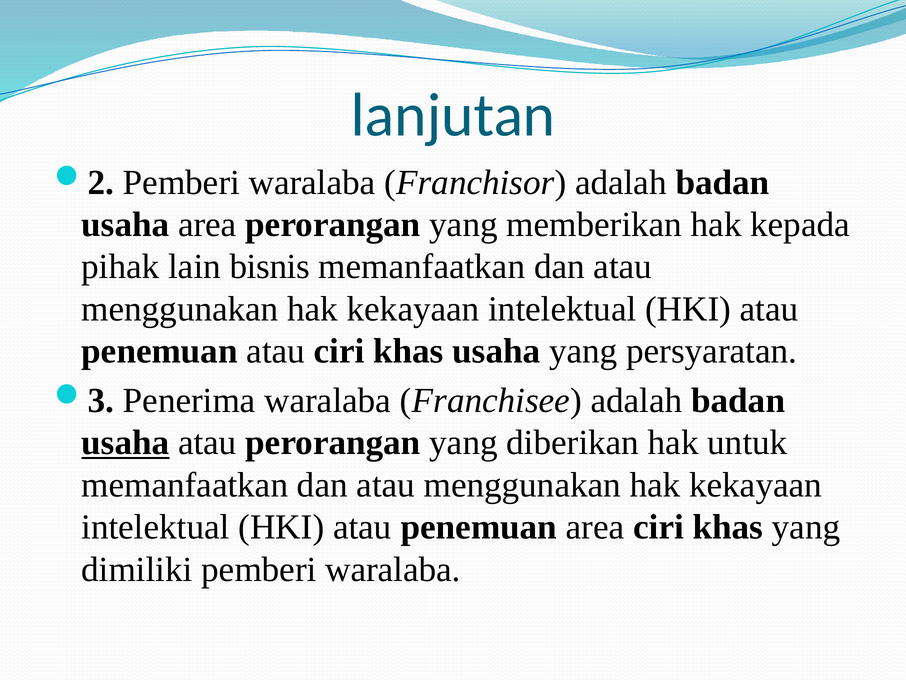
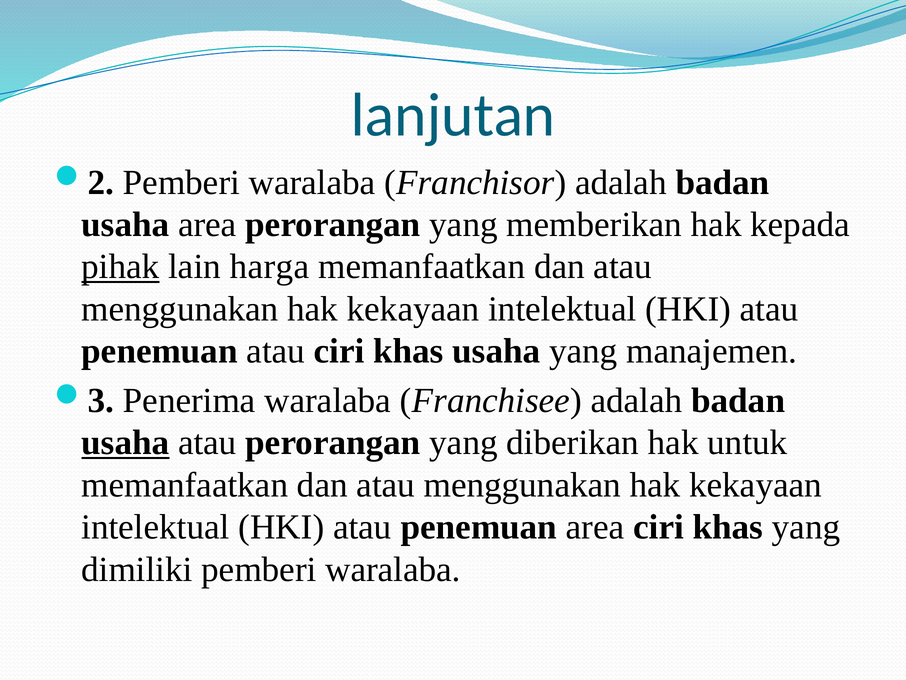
pihak underline: none -> present
bisnis: bisnis -> harga
persyaratan: persyaratan -> manajemen
